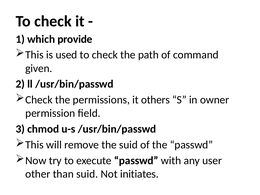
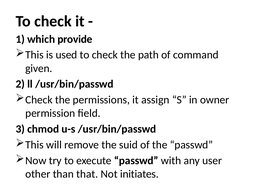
others: others -> assign
than suid: suid -> that
